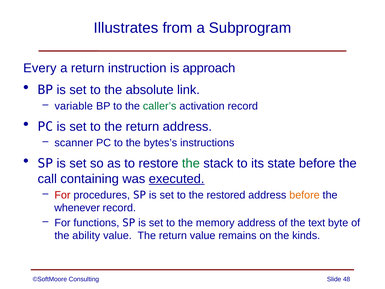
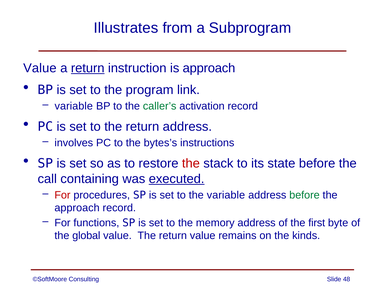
Every at (40, 68): Every -> Value
return at (88, 68) underline: none -> present
absolute: absolute -> program
scanner: scanner -> involves
the at (191, 163) colour: green -> red
the restored: restored -> variable
before at (304, 195) colour: orange -> green
whenever at (77, 208): whenever -> approach
text: text -> first
ability: ability -> global
